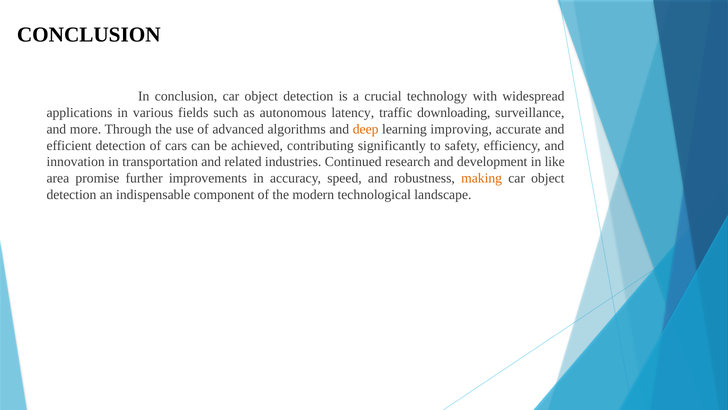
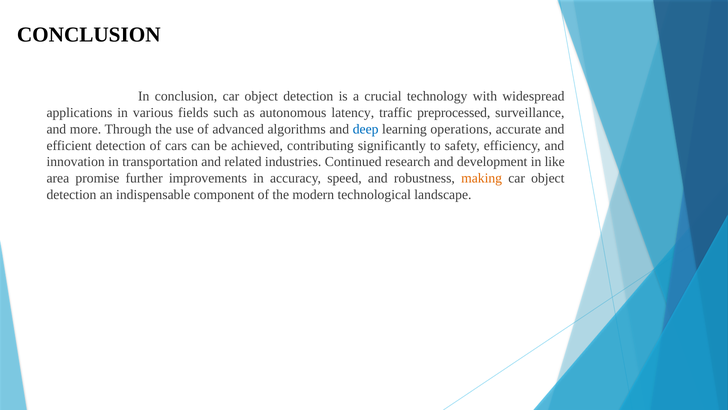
downloading: downloading -> preprocessed
deep colour: orange -> blue
improving: improving -> operations
